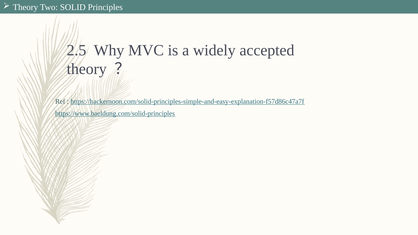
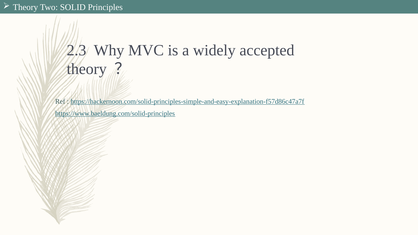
2.5: 2.5 -> 2.3
